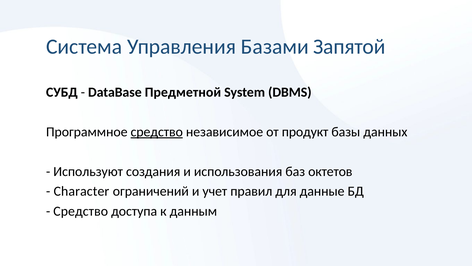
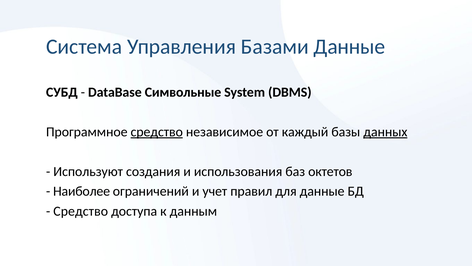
Базами Запятой: Запятой -> Данные
Предметной: Предметной -> Символьные
продукт: продукт -> каждый
данных underline: none -> present
Character: Character -> Наиболее
